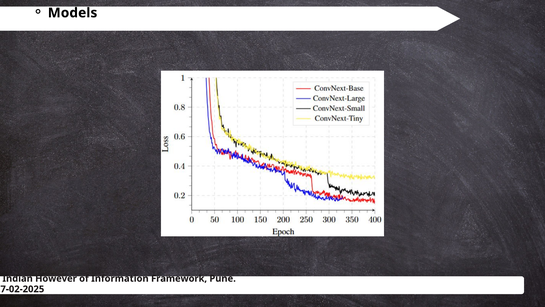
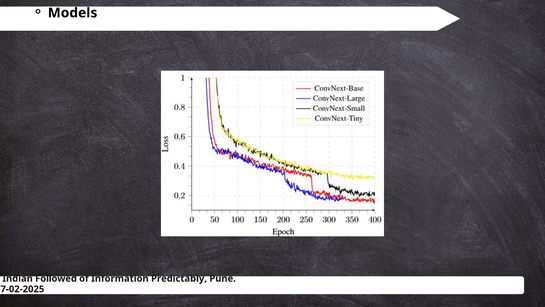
However: However -> Followed
Framework: Framework -> Predictably
